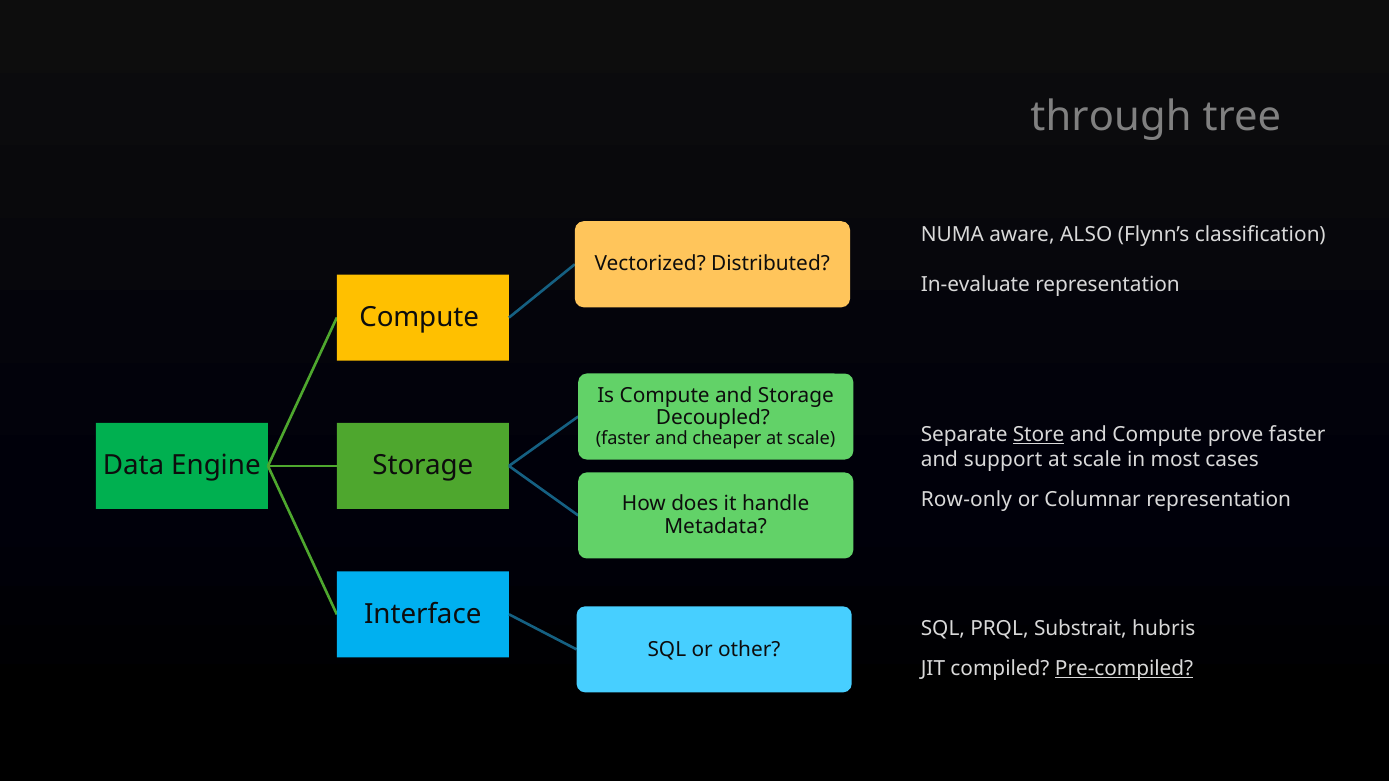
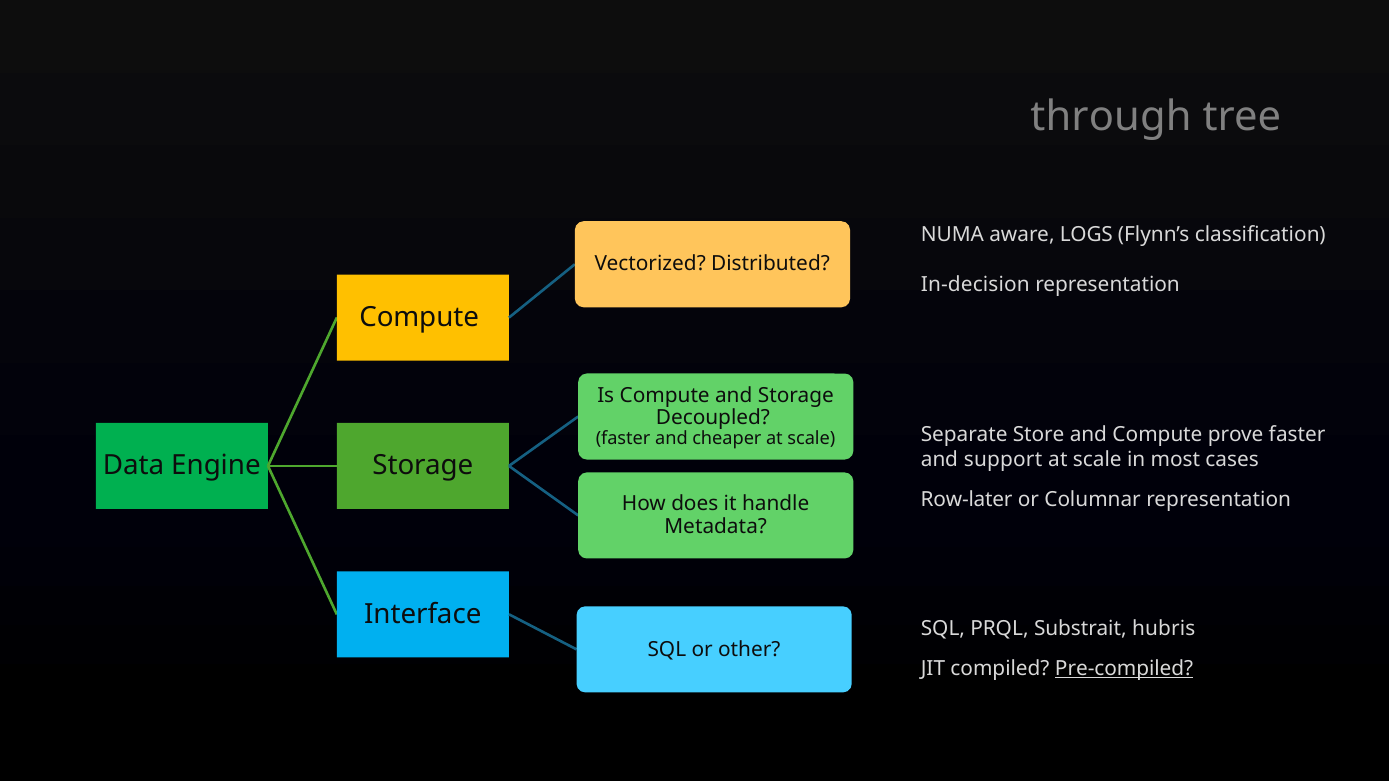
ALSO: ALSO -> LOGS
In-evaluate: In-evaluate -> In-decision
Store underline: present -> none
Row-only: Row-only -> Row-later
